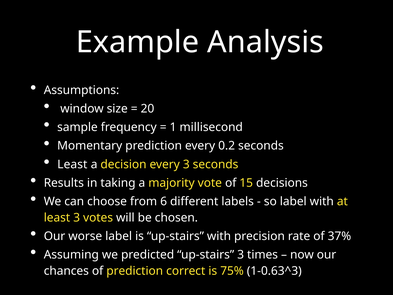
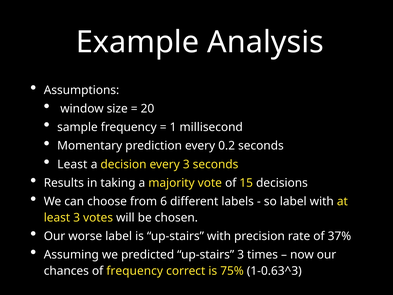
of prediction: prediction -> frequency
